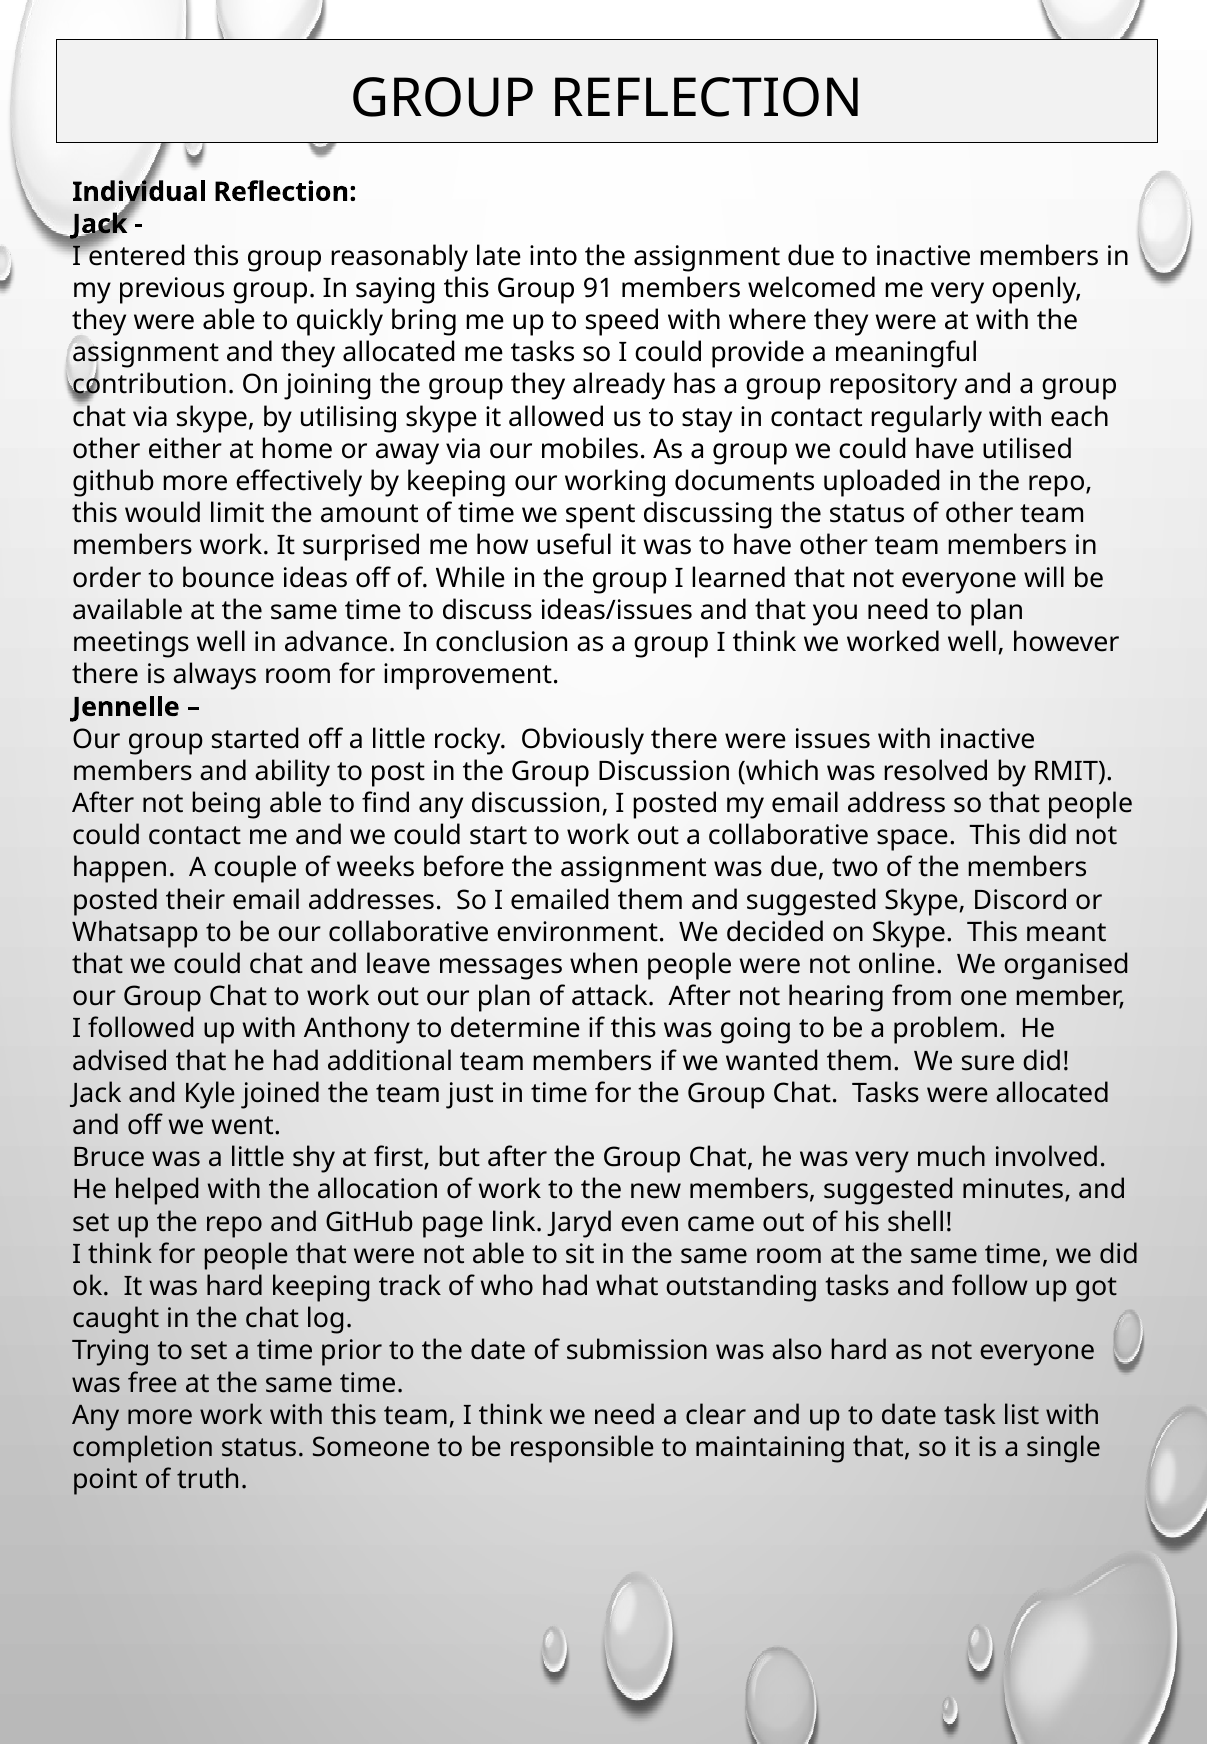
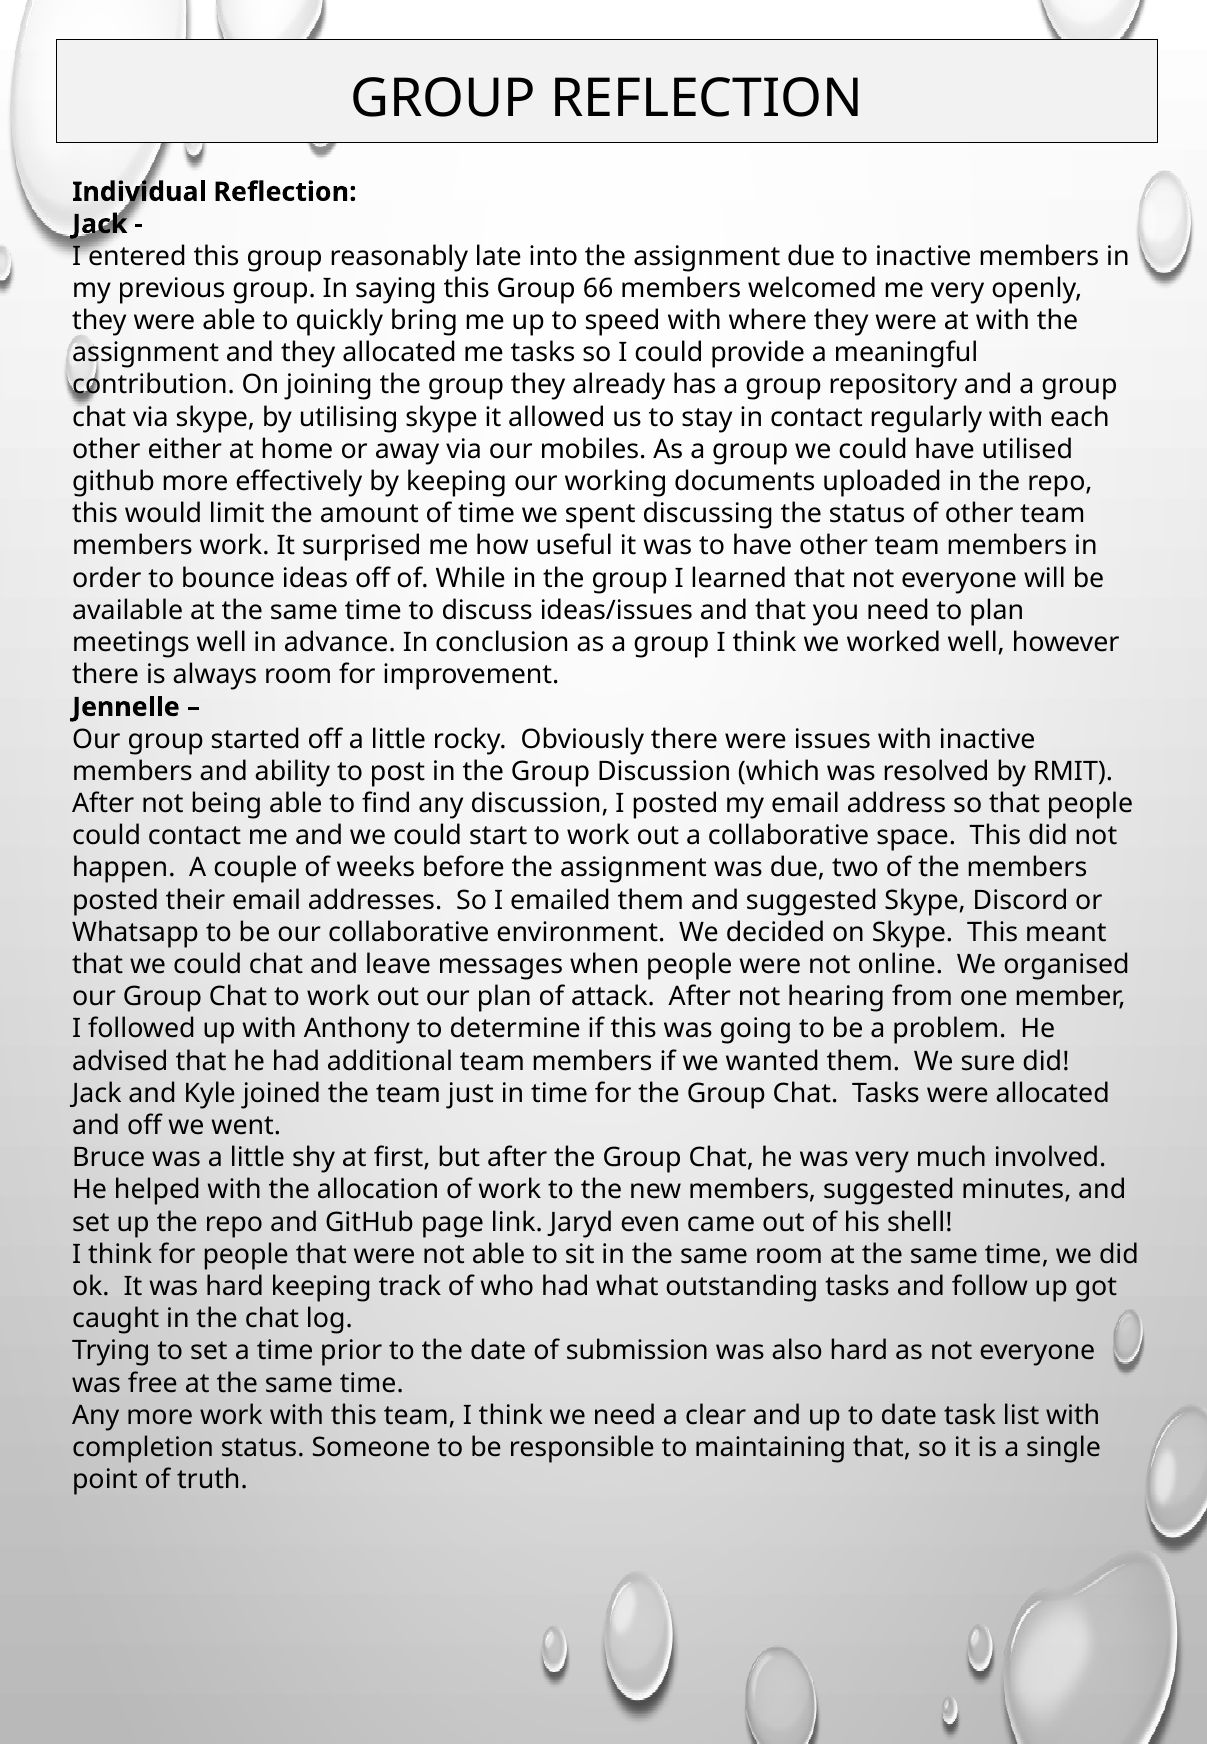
91: 91 -> 66
